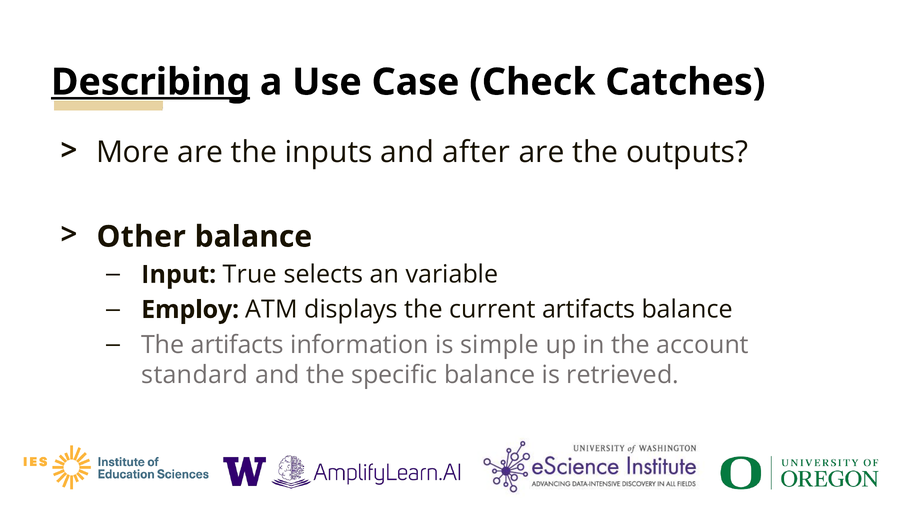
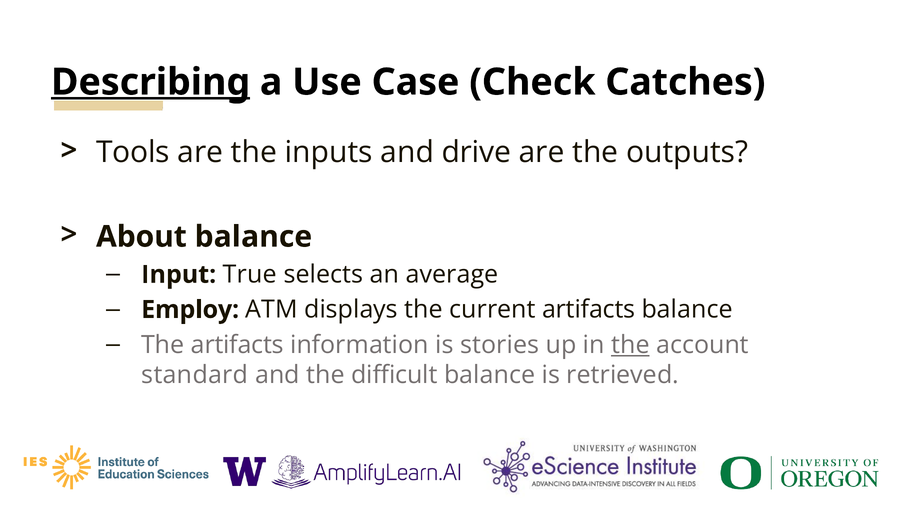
More: More -> Tools
after: after -> drive
Other: Other -> About
variable: variable -> average
simple: simple -> stories
the at (630, 344) underline: none -> present
specific: specific -> difficult
